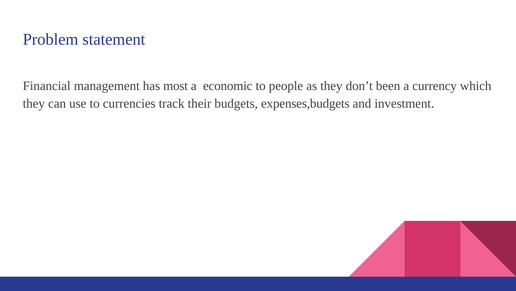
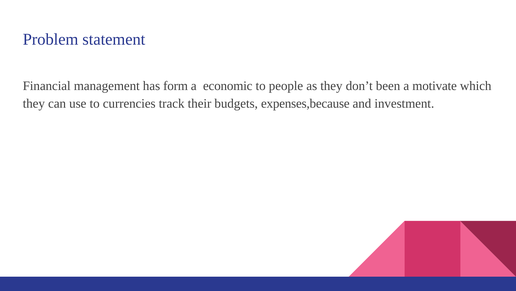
most: most -> form
currency: currency -> motivate
expenses,budgets: expenses,budgets -> expenses,because
